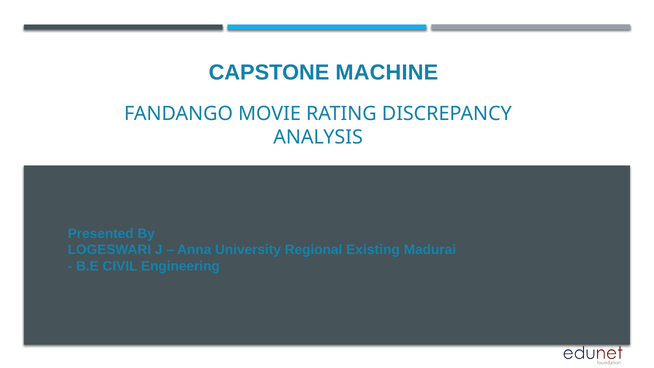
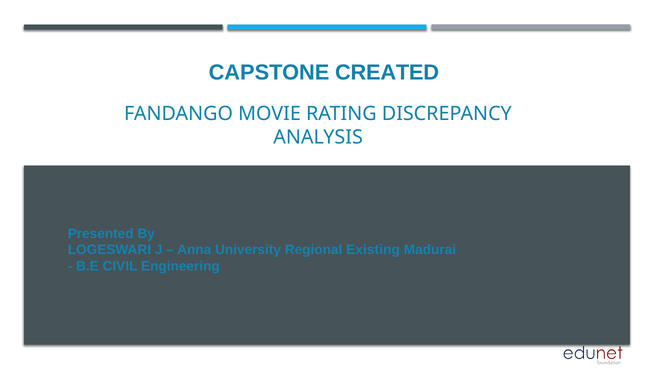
MACHINE: MACHINE -> CREATED
